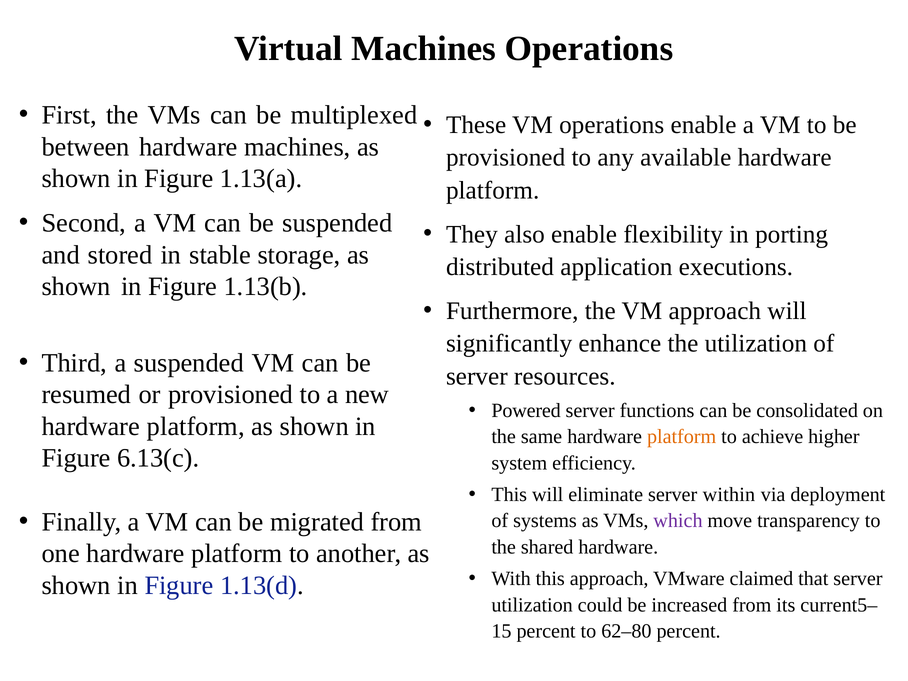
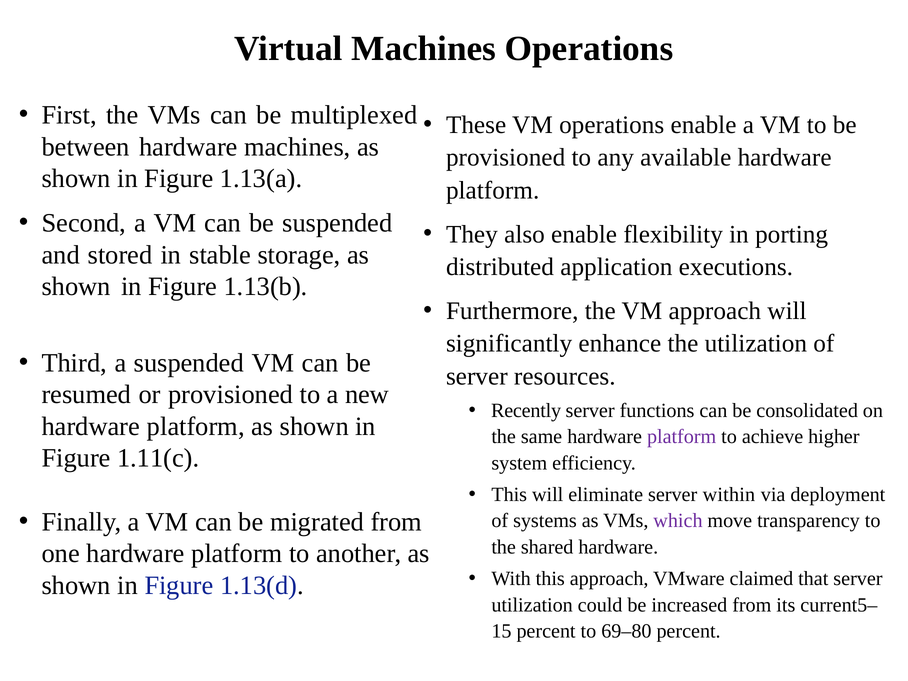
Powered: Powered -> Recently
platform at (682, 437) colour: orange -> purple
6.13(c: 6.13(c -> 1.11(c
62–80: 62–80 -> 69–80
